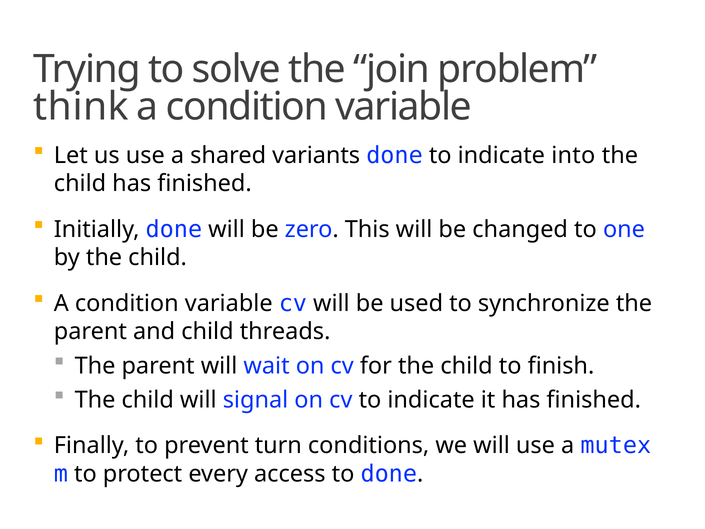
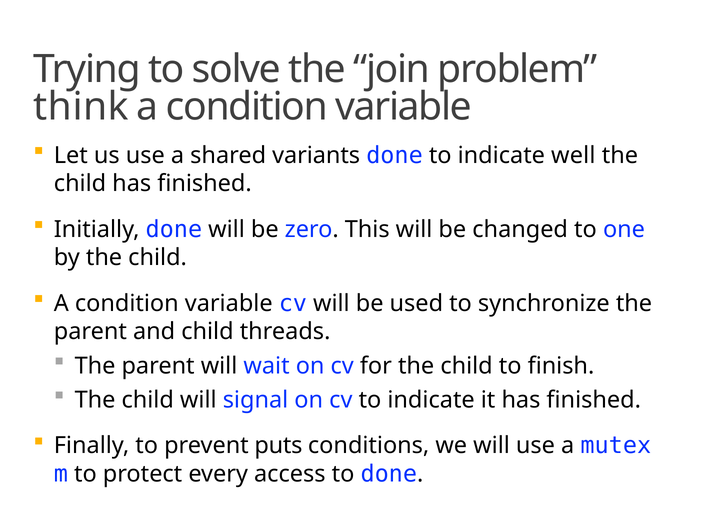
into: into -> well
turn: turn -> puts
